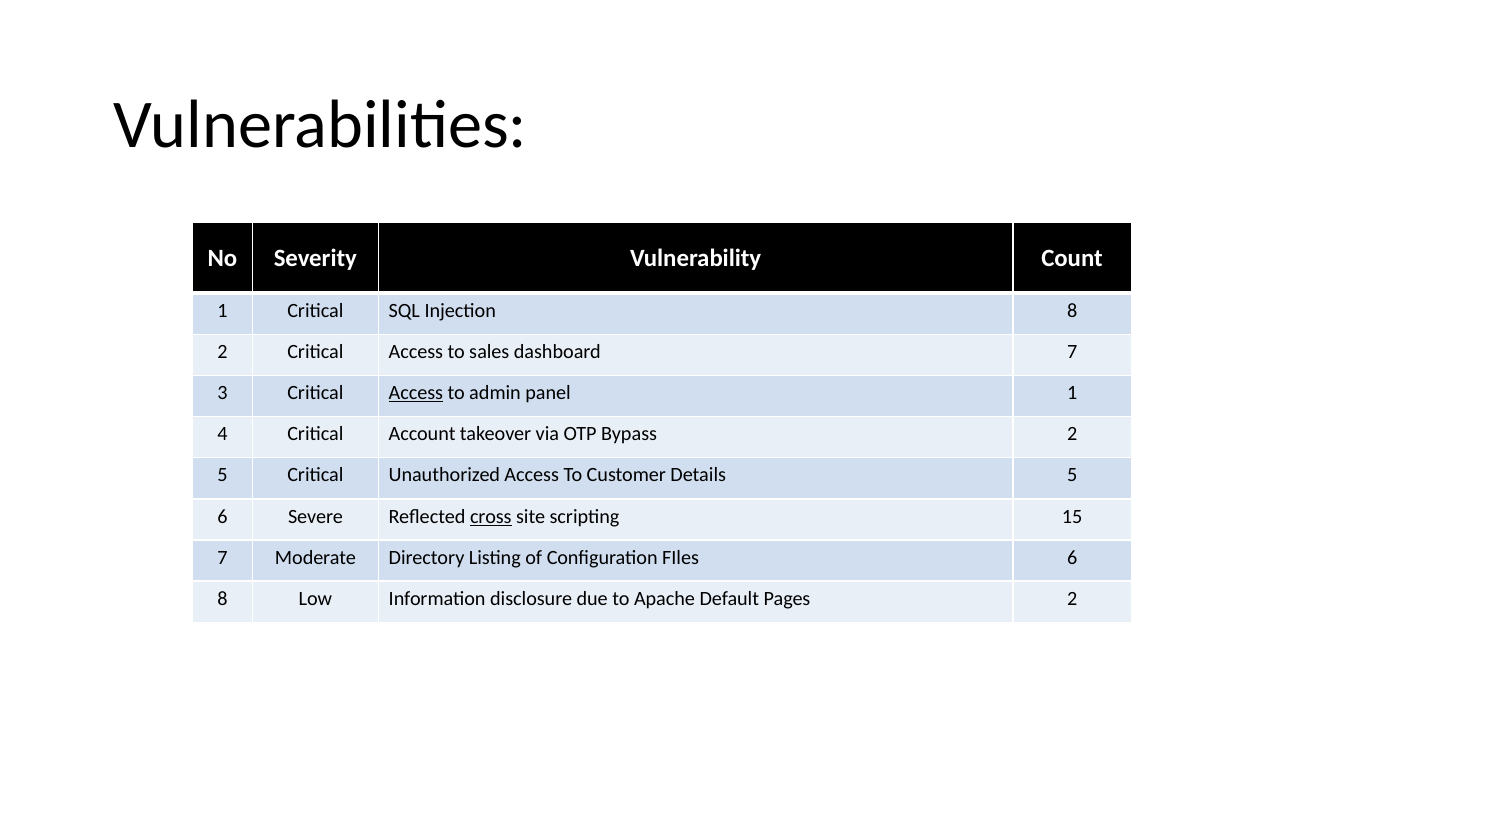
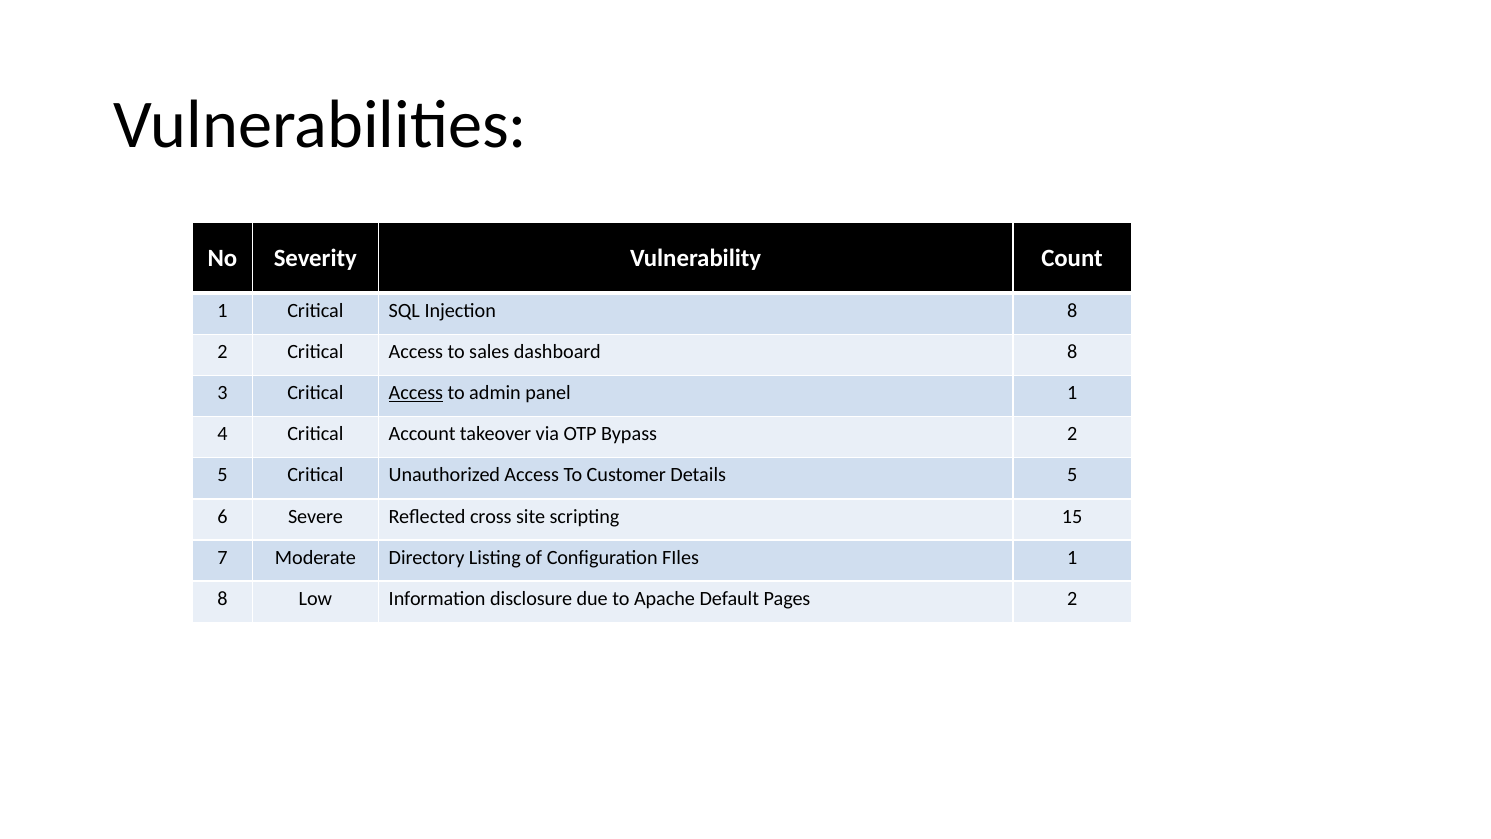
dashboard 7: 7 -> 8
cross underline: present -> none
FIles 6: 6 -> 1
